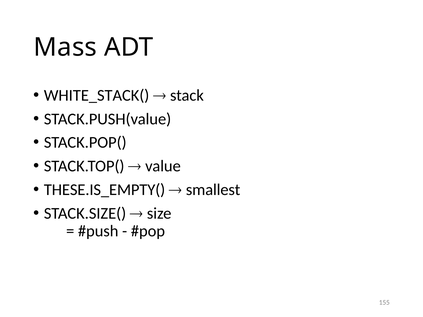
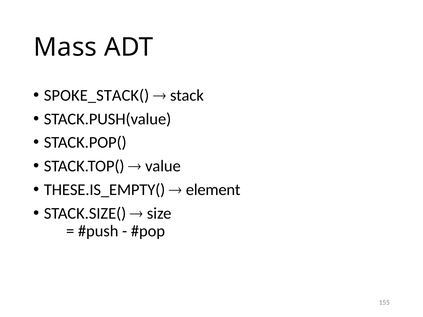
WHITE_STACK(: WHITE_STACK( -> SPOKE_STACK(
smallest: smallest -> element
